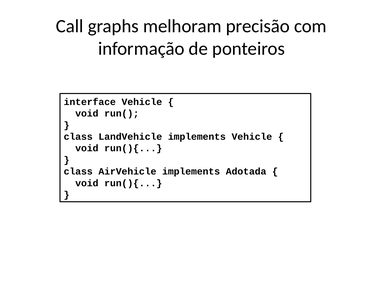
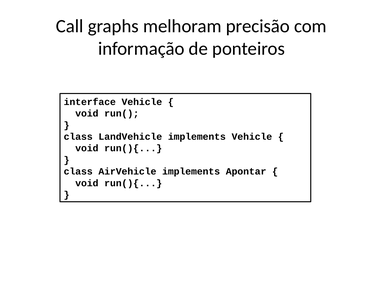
Adotada: Adotada -> Apontar
